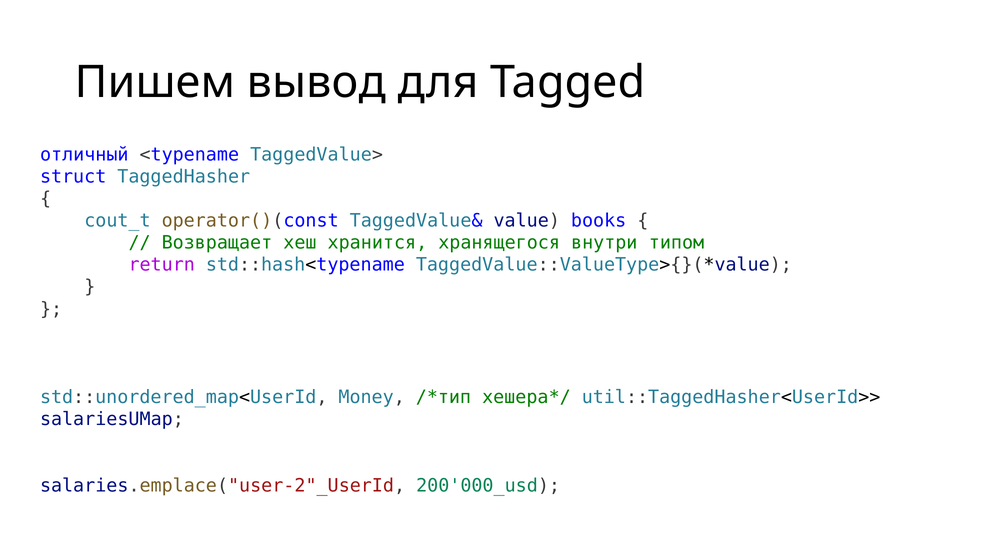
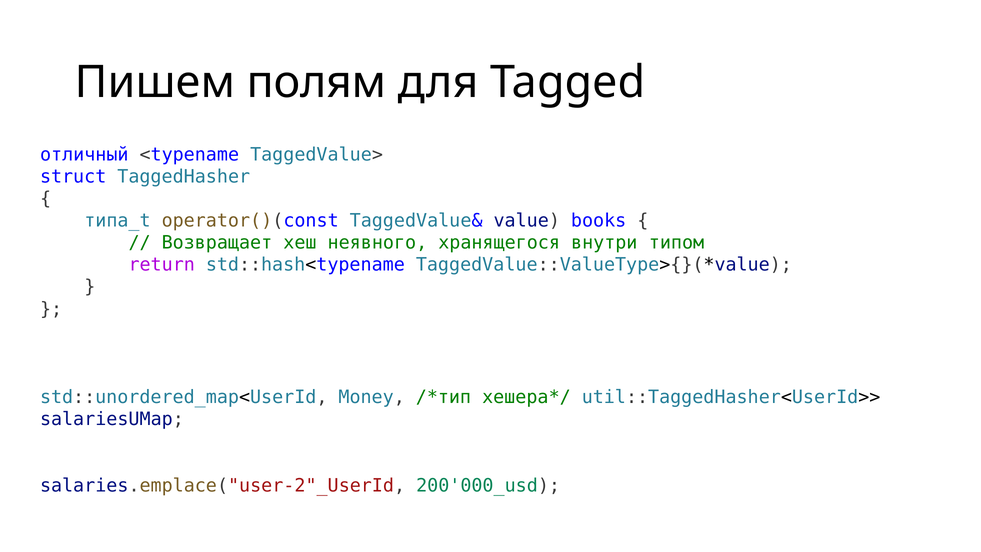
вывод: вывод -> полям
cout_t: cout_t -> типа_t
хранится: хранится -> неявного
